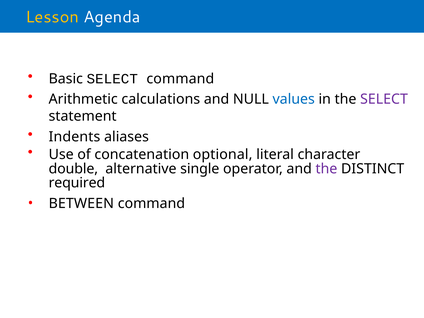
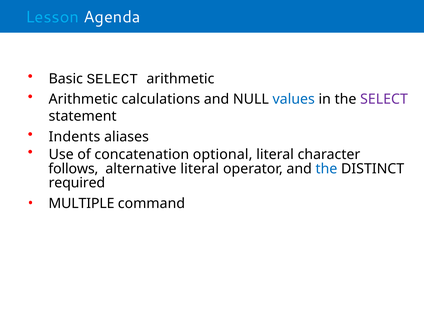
Lesson colour: yellow -> light blue
SELECT command: command -> arithmetic
double: double -> follows
alternative single: single -> literal
the at (326, 169) colour: purple -> blue
BETWEEN: BETWEEN -> MULTIPLE
